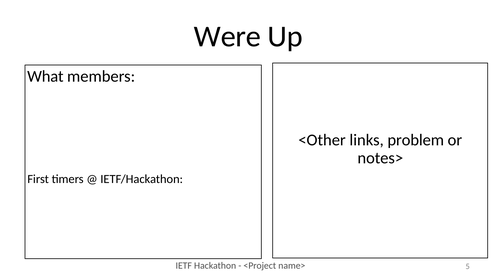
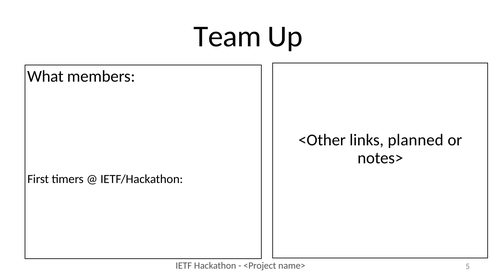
Were: Were -> Team
problem: problem -> planned
